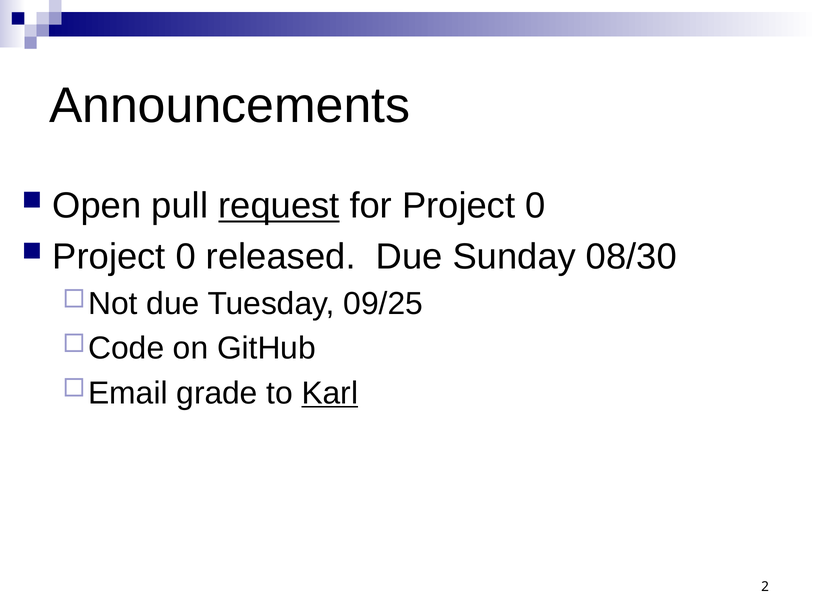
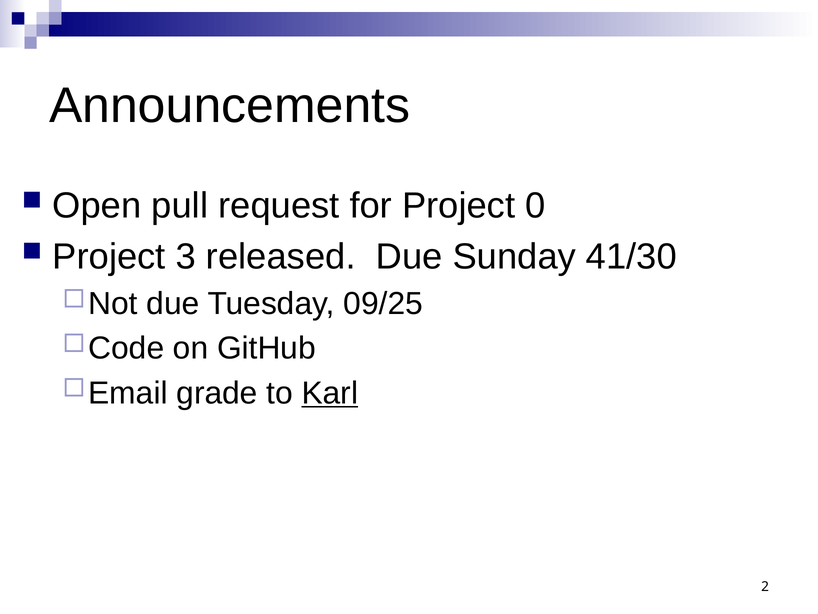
request underline: present -> none
0 at (186, 257): 0 -> 3
08/30: 08/30 -> 41/30
